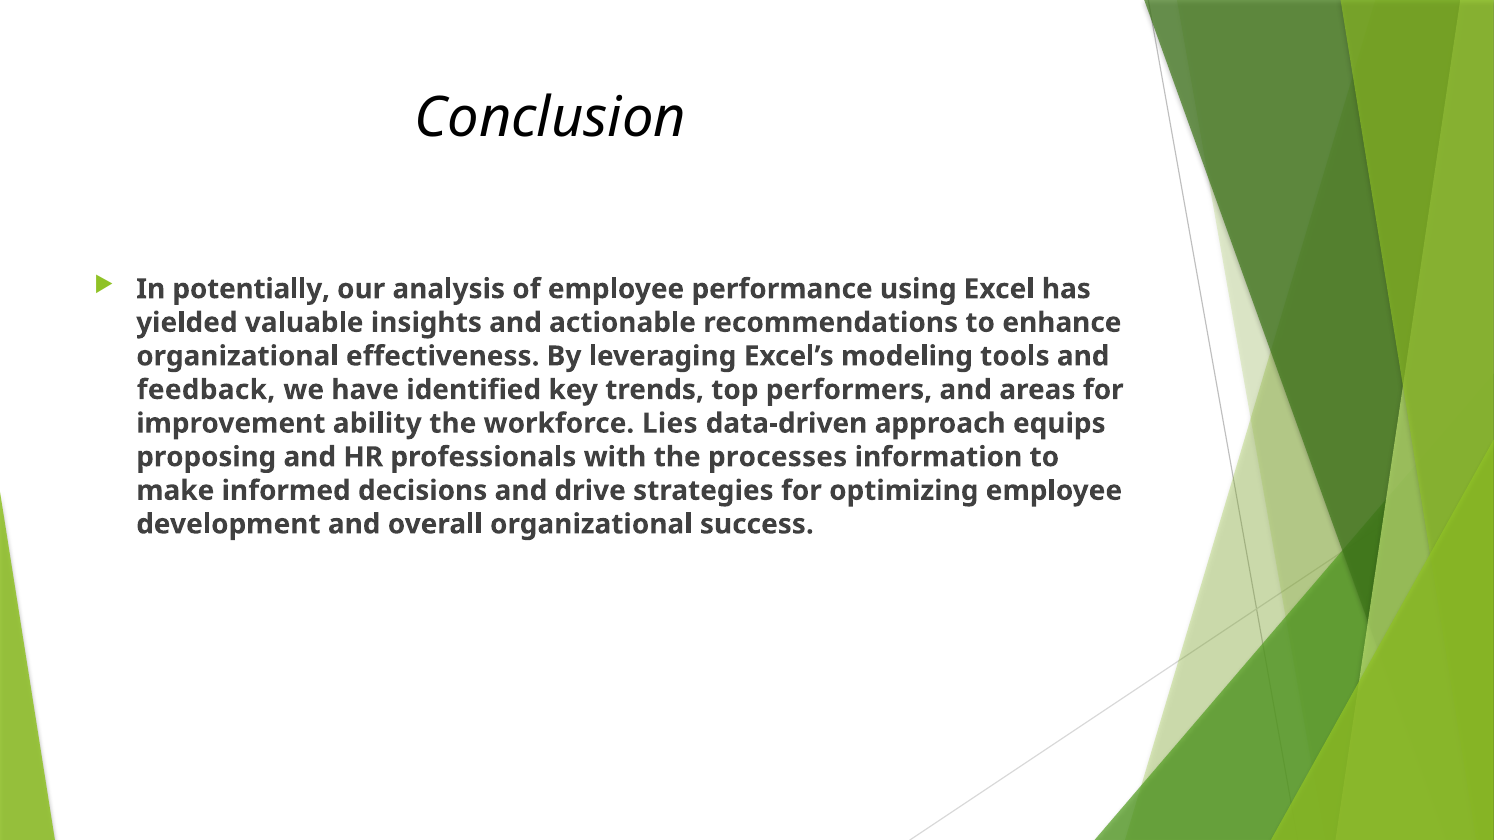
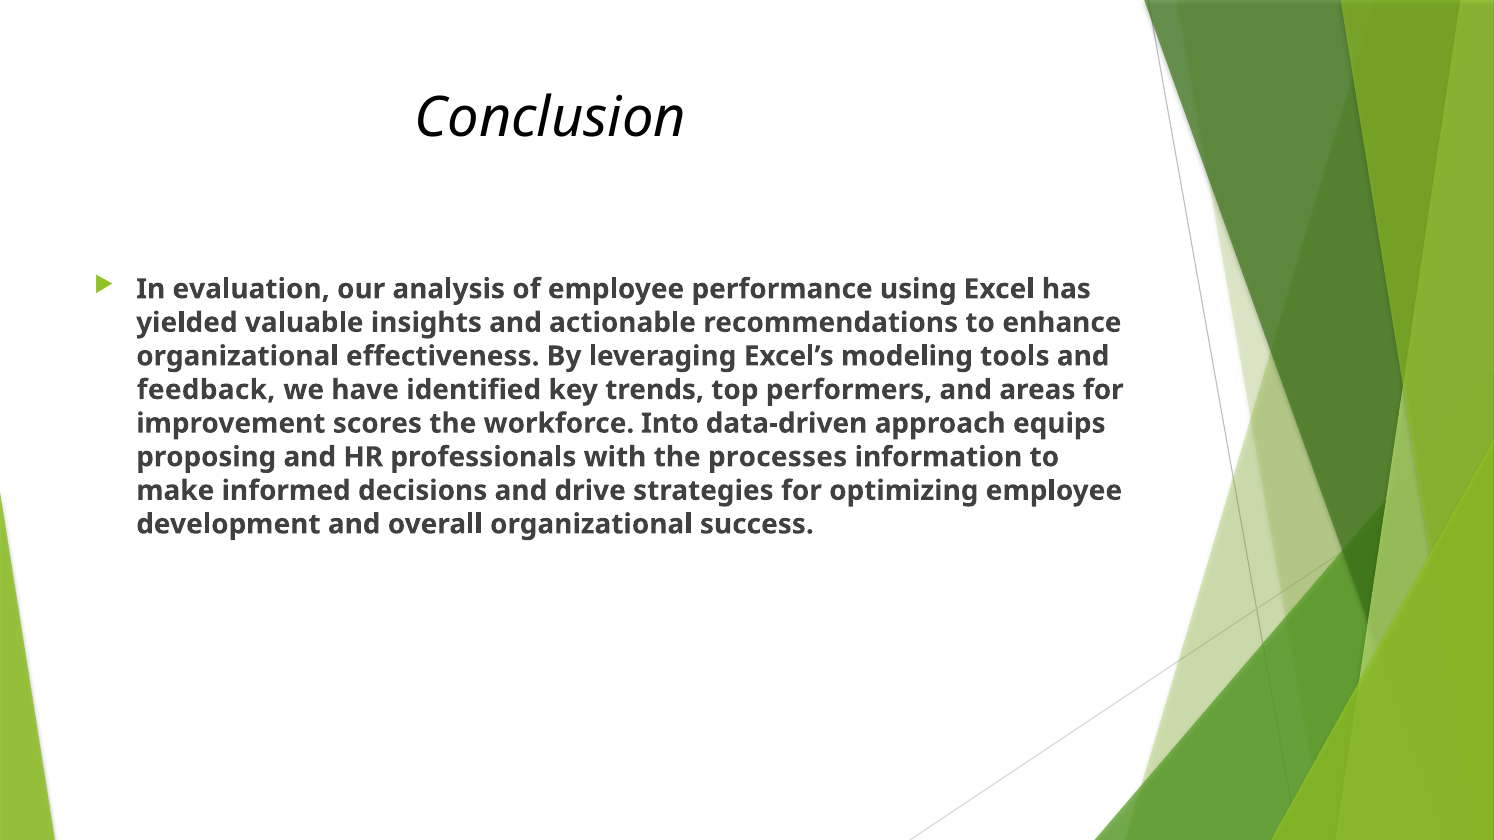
potentially: potentially -> evaluation
ability: ability -> scores
Lies: Lies -> Into
